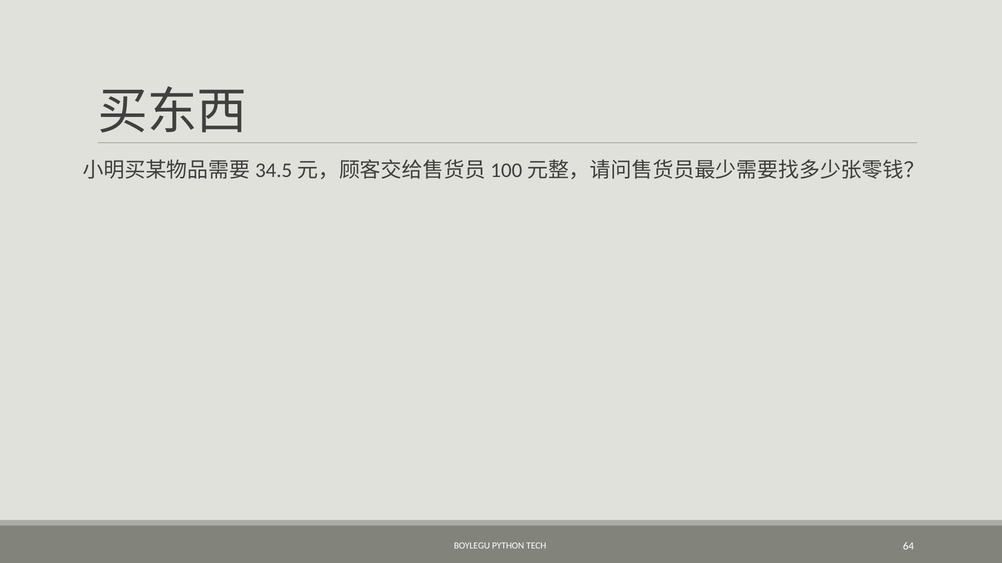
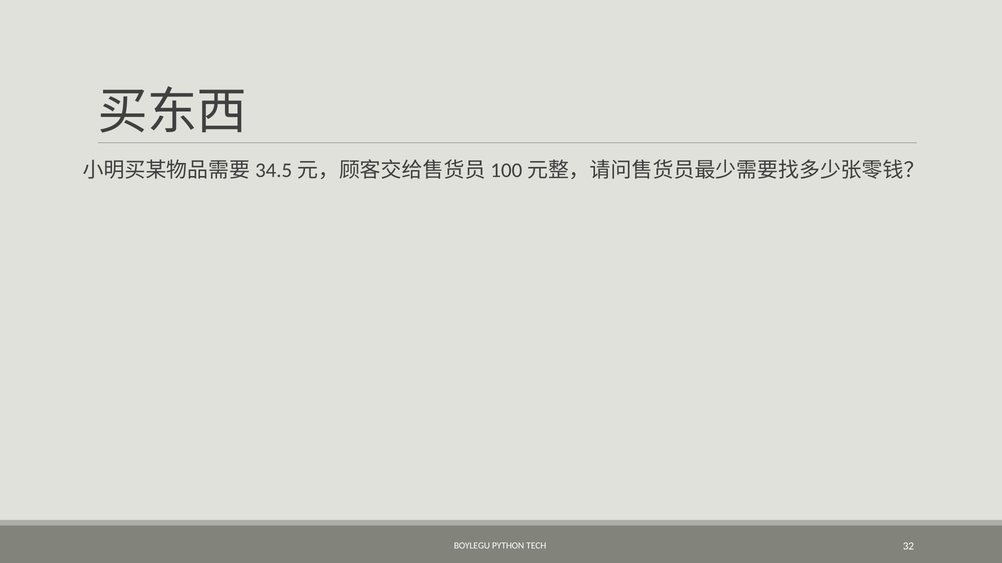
64: 64 -> 32
